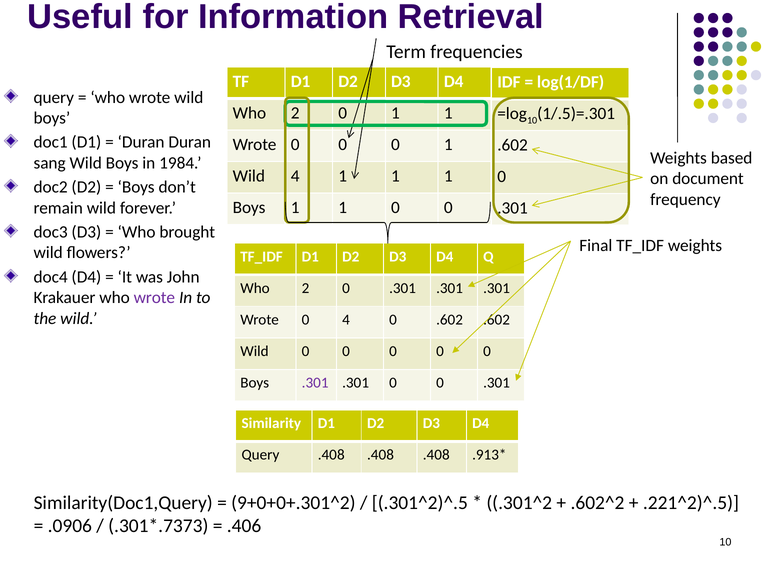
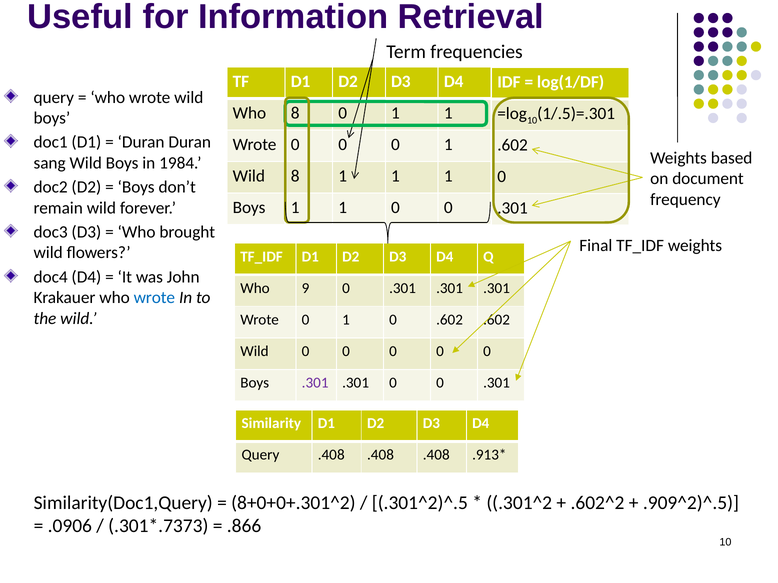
2 at (295, 113): 2 -> 8
Wild 4: 4 -> 8
2 at (306, 288): 2 -> 9
wrote at (154, 298) colour: purple -> blue
Wrote 0 4: 4 -> 1
9+0+0+.301^2: 9+0+0+.301^2 -> 8+0+0+.301^2
.221^2)^.5: .221^2)^.5 -> .909^2)^.5
.406: .406 -> .866
